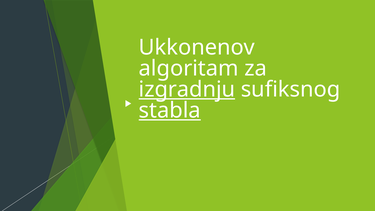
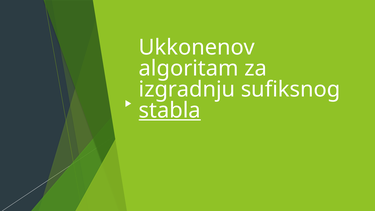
izgradnju underline: present -> none
